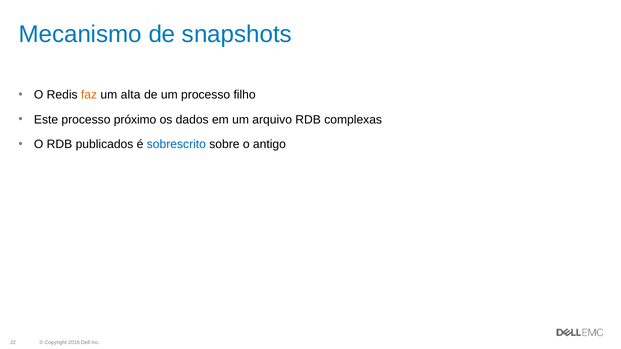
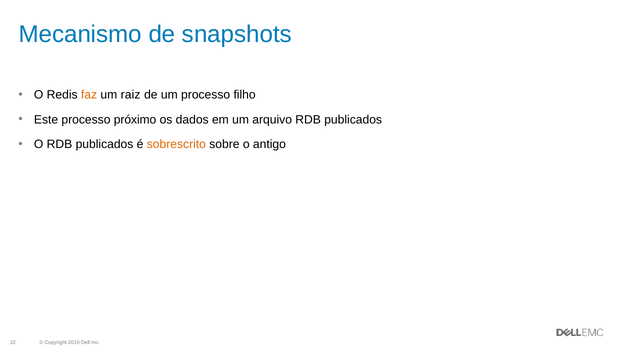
alta: alta -> raiz
arquivo RDB complexas: complexas -> publicados
sobrescrito colour: blue -> orange
